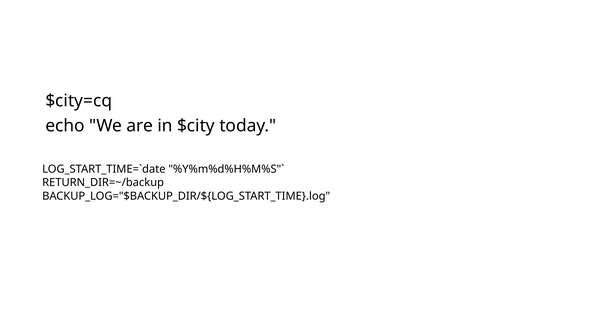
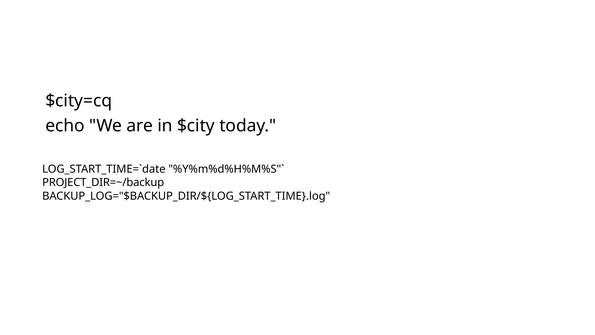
RETURN_DIR=~/backup: RETURN_DIR=~/backup -> PROJECT_DIR=~/backup
